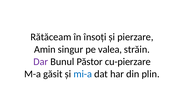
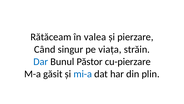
însoți: însoți -> valea
Amin: Amin -> Când
valea: valea -> viața
Dar colour: purple -> blue
